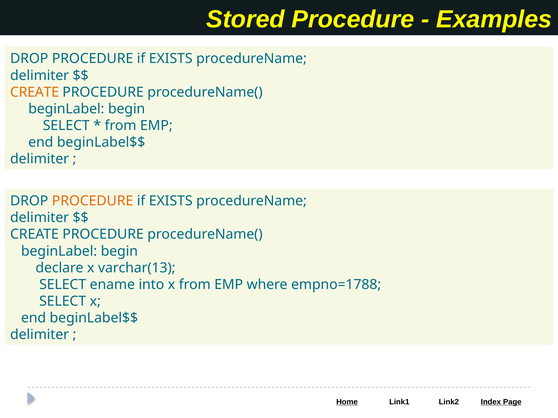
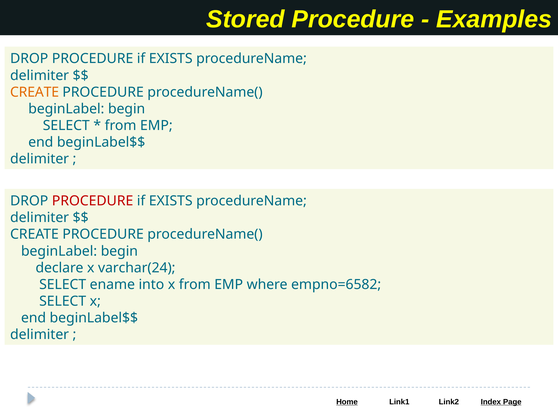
PROCEDURE at (93, 201) colour: orange -> red
varchar(13: varchar(13 -> varchar(24
empno=1788: empno=1788 -> empno=6582
